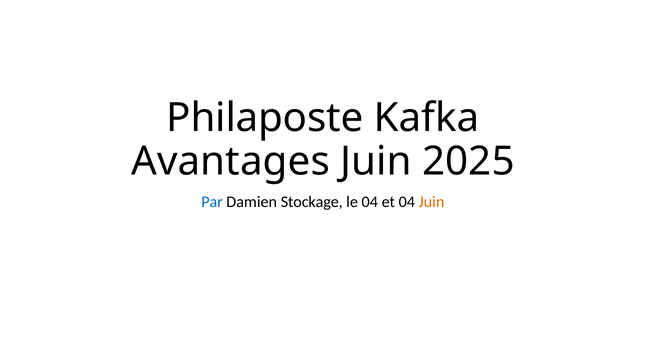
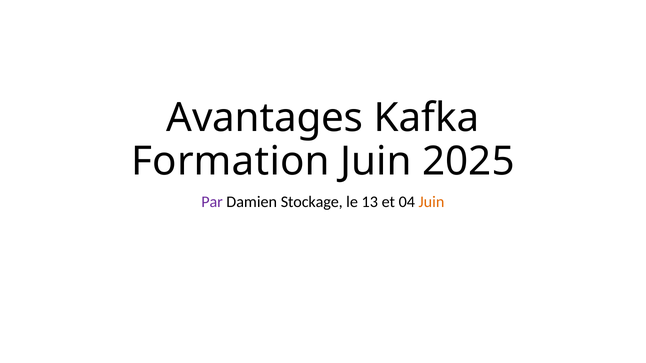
Philaposte: Philaposte -> Avantages
Avantages: Avantages -> Formation
Par colour: blue -> purple
le 04: 04 -> 13
